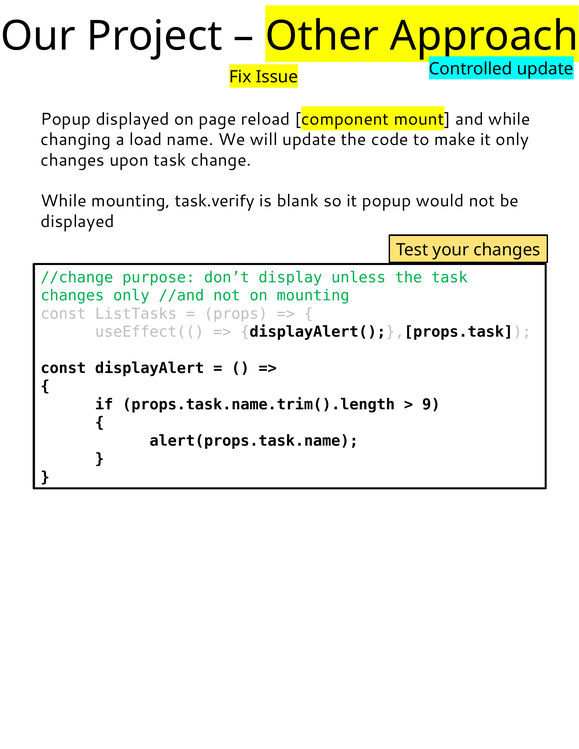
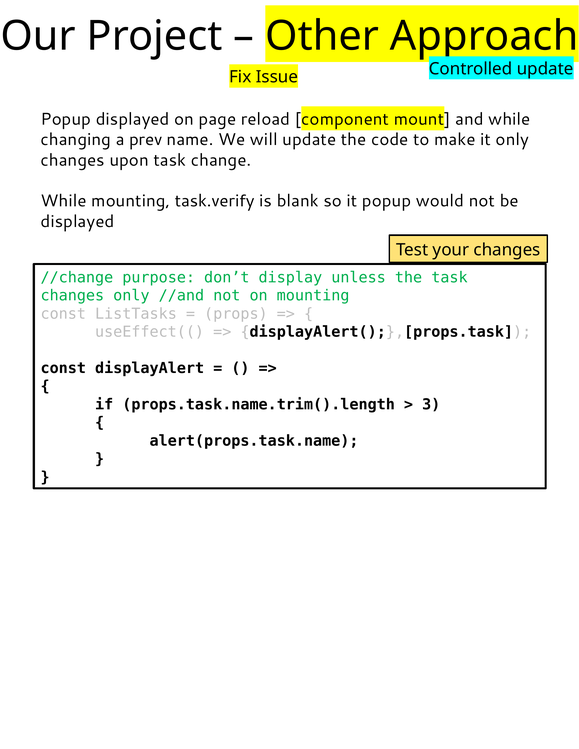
load: load -> prev
9: 9 -> 3
